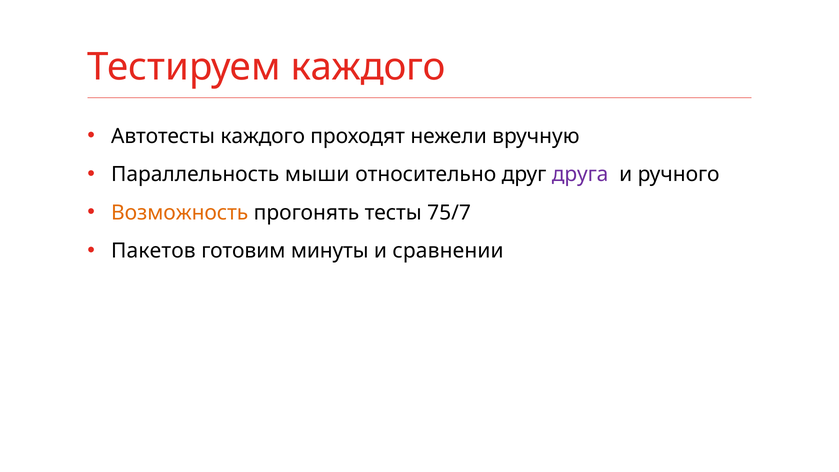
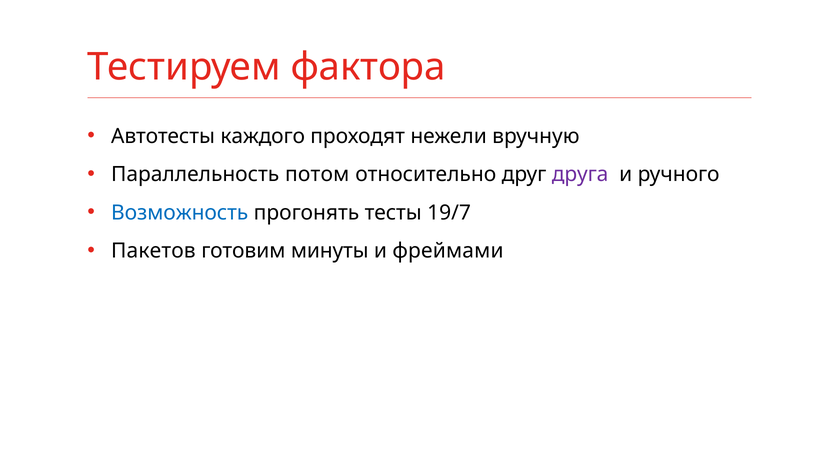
Тестируем каждого: каждого -> фактора
мыши: мыши -> потом
Возможность colour: orange -> blue
75/7: 75/7 -> 19/7
сравнении: сравнении -> фреймами
